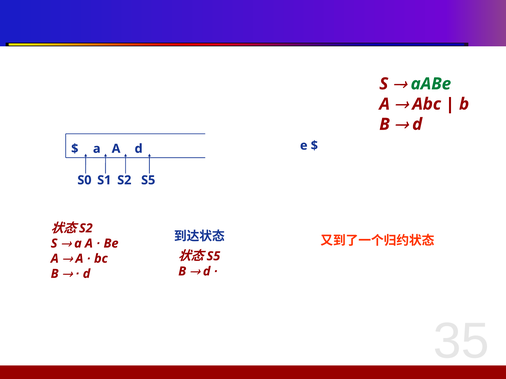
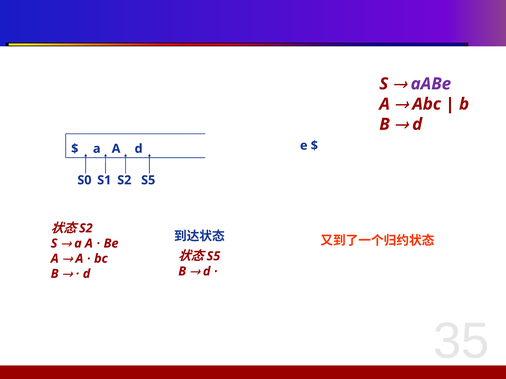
aABe colour: green -> purple
